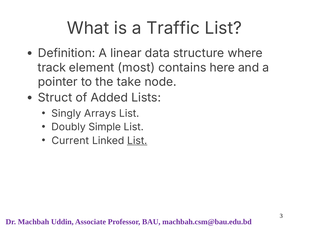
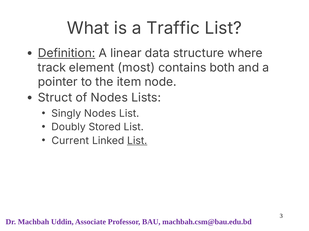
Definition underline: none -> present
here: here -> both
take: take -> item
of Added: Added -> Nodes
Singly Arrays: Arrays -> Nodes
Simple: Simple -> Stored
